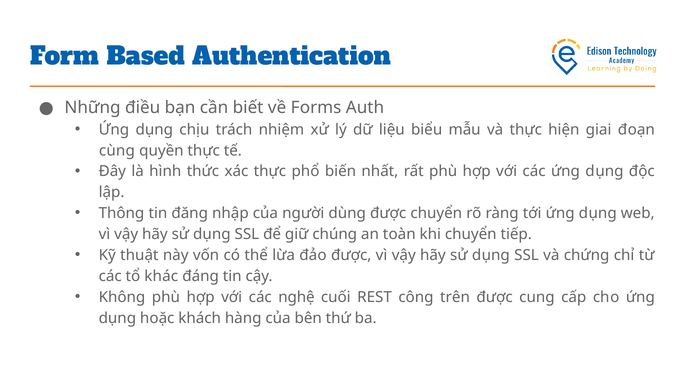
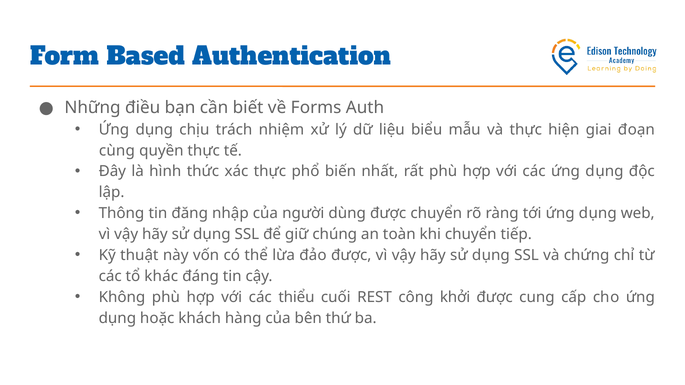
nghệ: nghệ -> thiểu
trên: trên -> khởi
